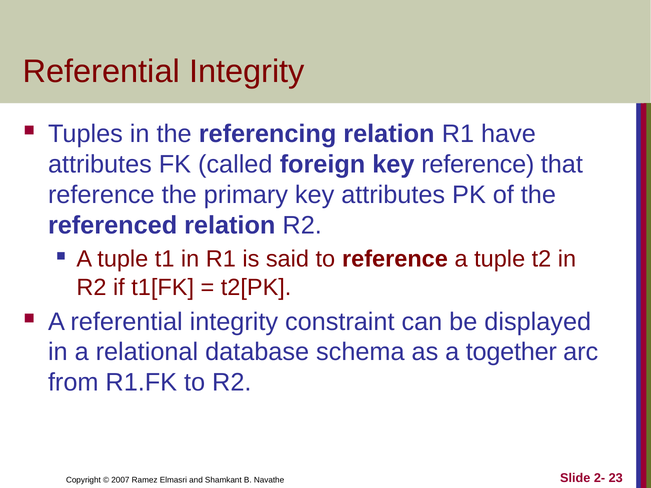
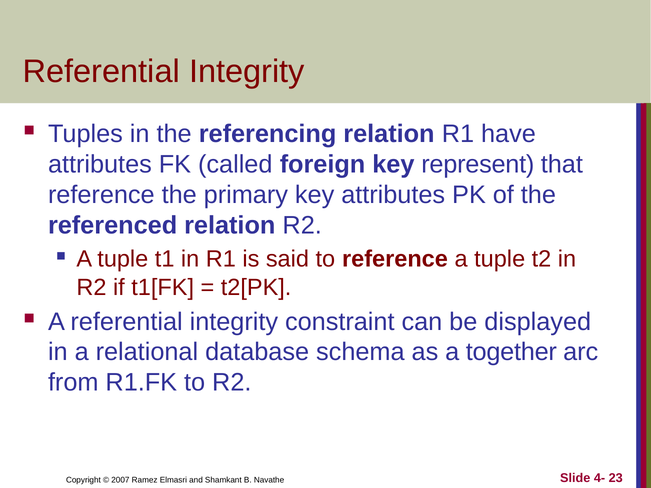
key reference: reference -> represent
2-: 2- -> 4-
